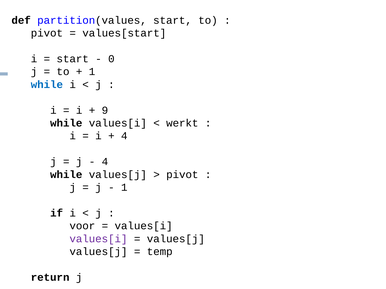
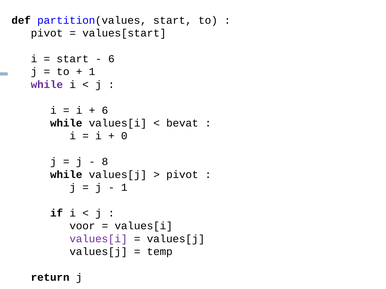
0 at (111, 59): 0 -> 6
while at (47, 85) colour: blue -> purple
9 at (105, 110): 9 -> 6
werkt: werkt -> bevat
4 at (124, 136): 4 -> 0
4 at (105, 162): 4 -> 8
